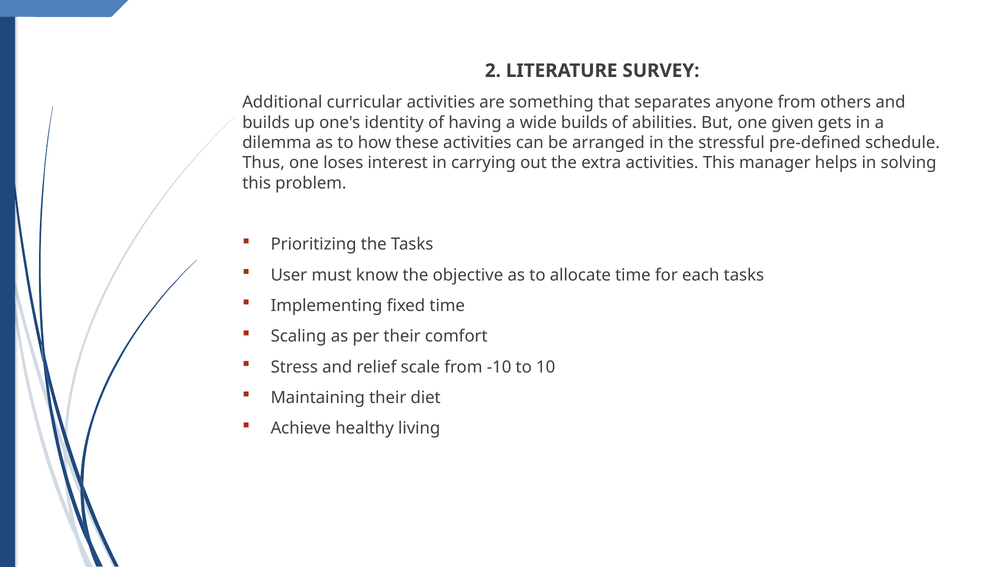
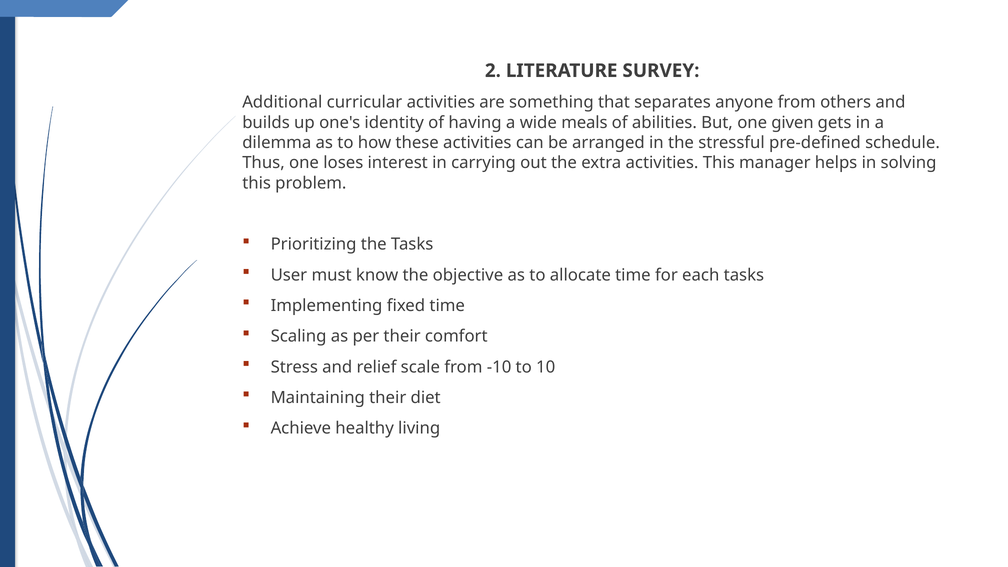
wide builds: builds -> meals
